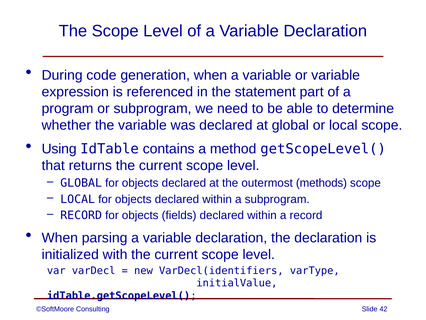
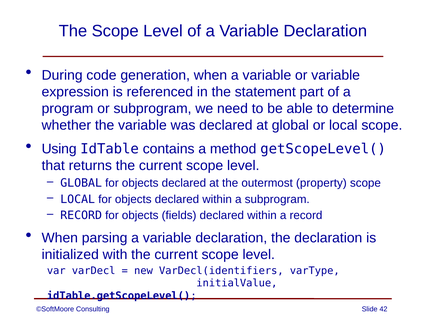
methods: methods -> property
